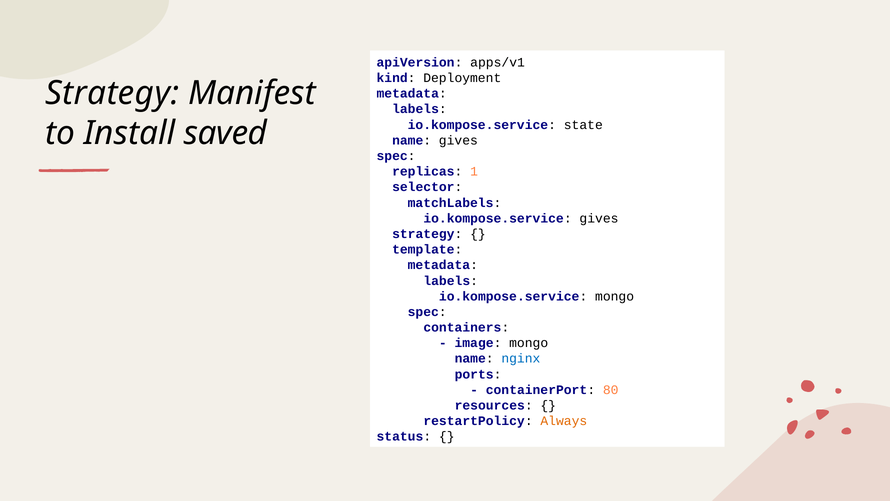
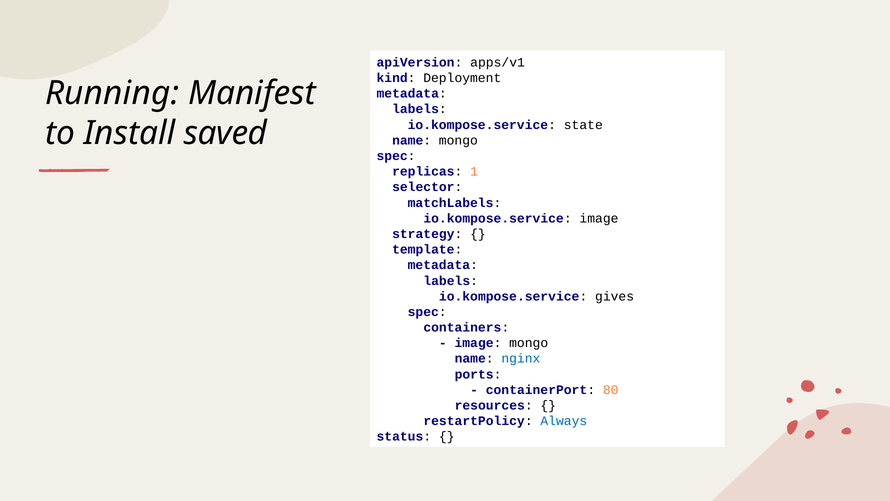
Strategy at (112, 93): Strategy -> Running
name gives: gives -> mongo
io.kompose.service gives: gives -> image
io.kompose.service mongo: mongo -> gives
Always colour: orange -> blue
